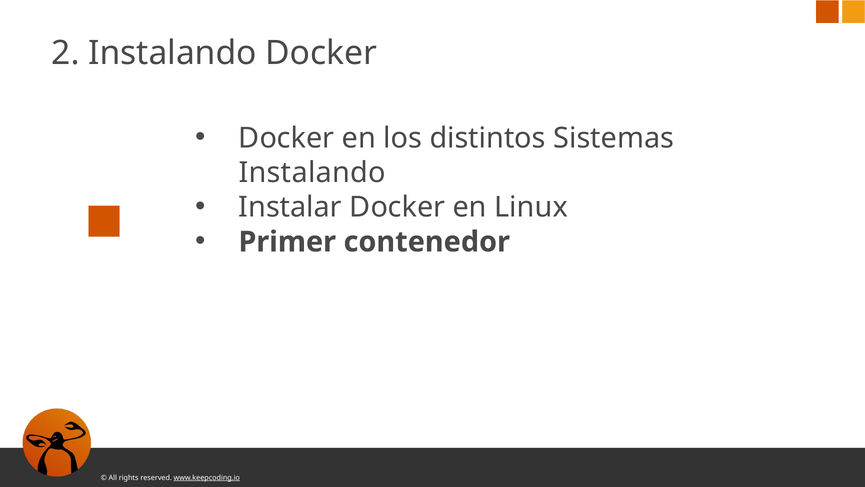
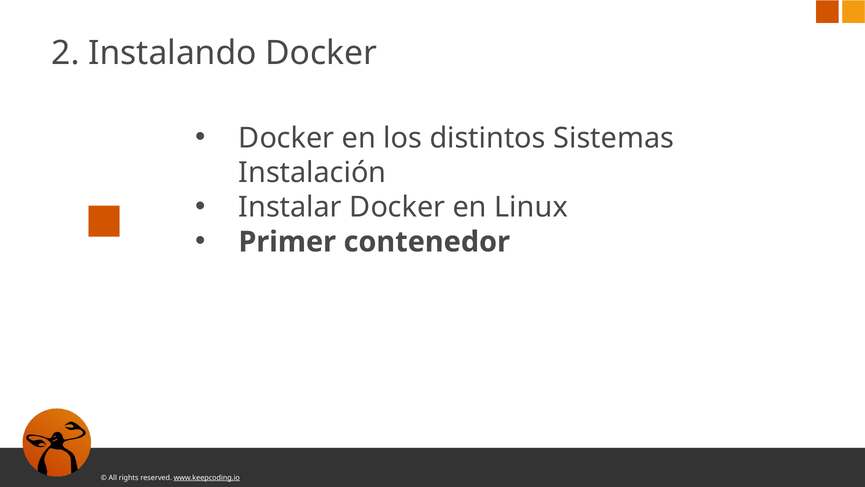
Instalando at (312, 173): Instalando -> Instalación
